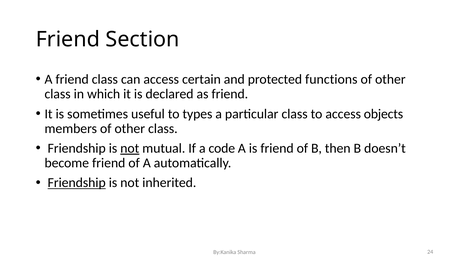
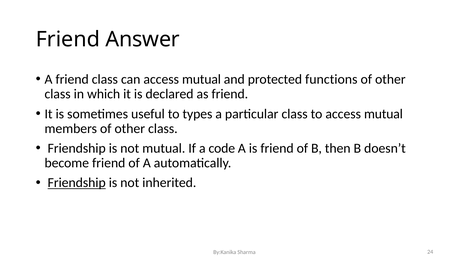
Section: Section -> Answer
can access certain: certain -> mutual
to access objects: objects -> mutual
not at (130, 148) underline: present -> none
